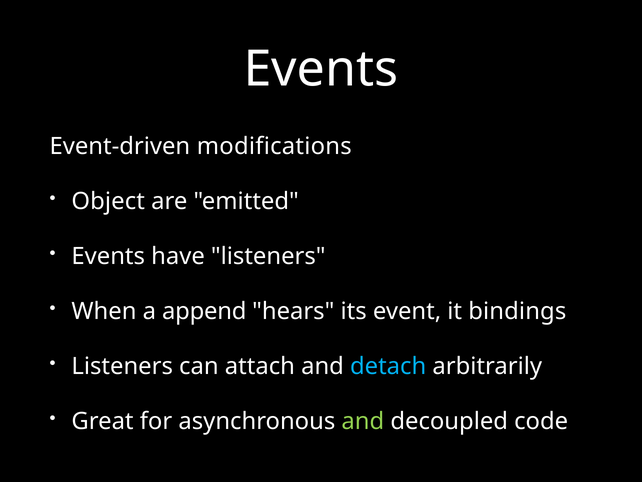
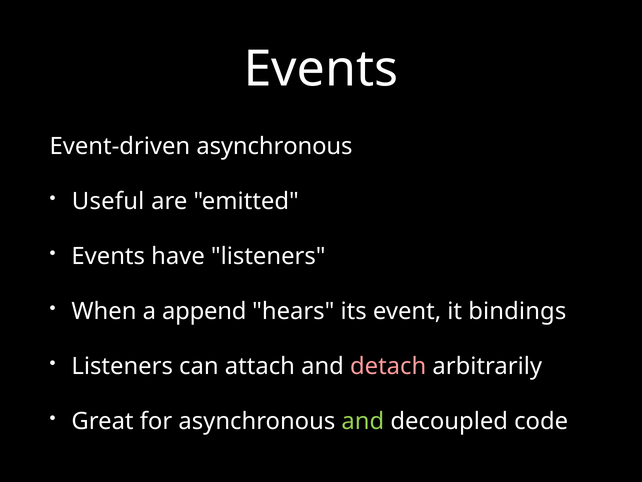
Event-driven modifications: modifications -> asynchronous
Object: Object -> Useful
detach colour: light blue -> pink
